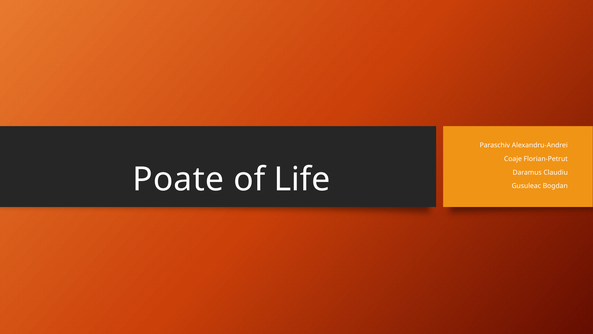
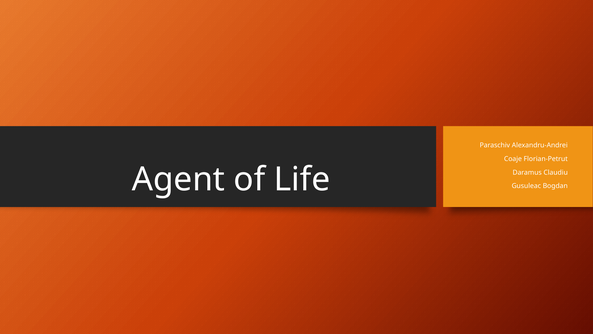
Poate: Poate -> Agent
